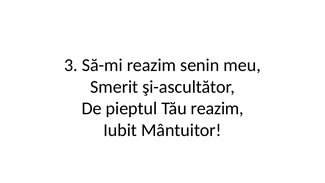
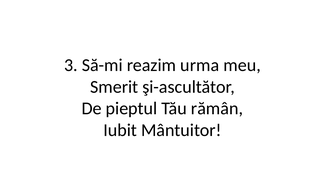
senin: senin -> urma
Tău reazim: reazim -> rămân
